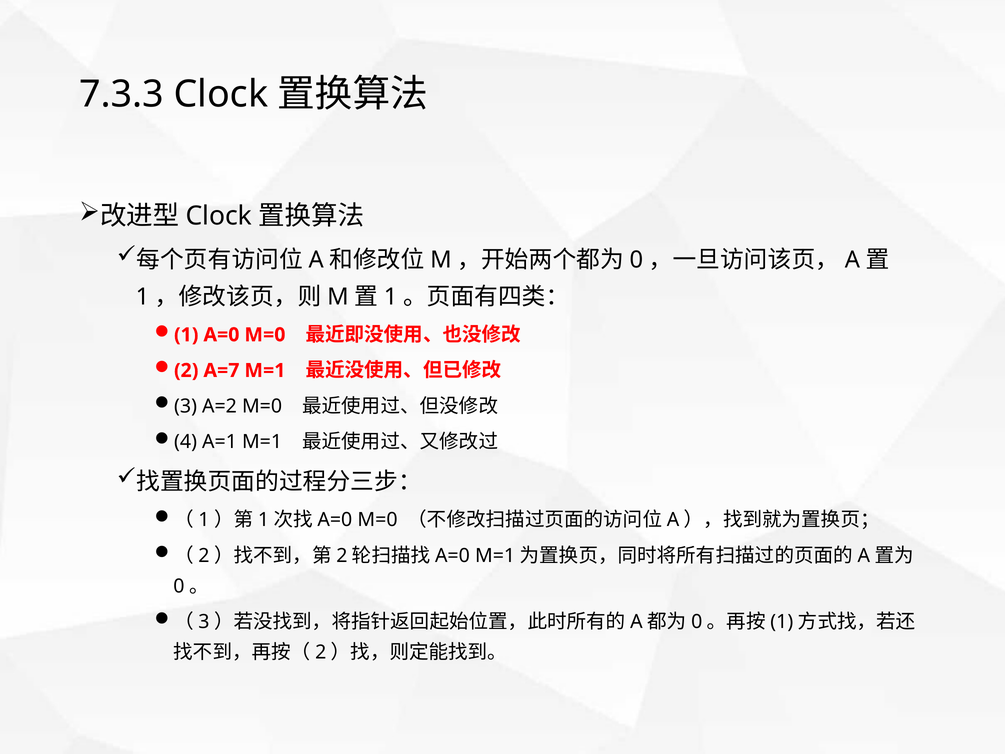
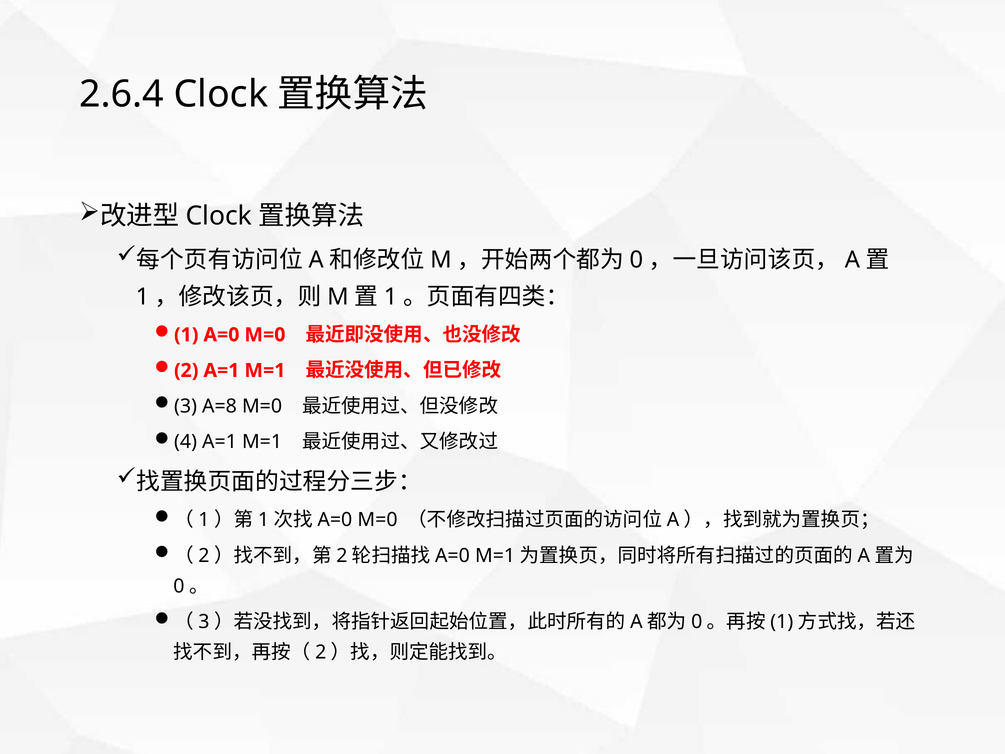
7.3.3: 7.3.3 -> 2.6.4
2 A=7: A=7 -> A=1
A=2: A=2 -> A=8
